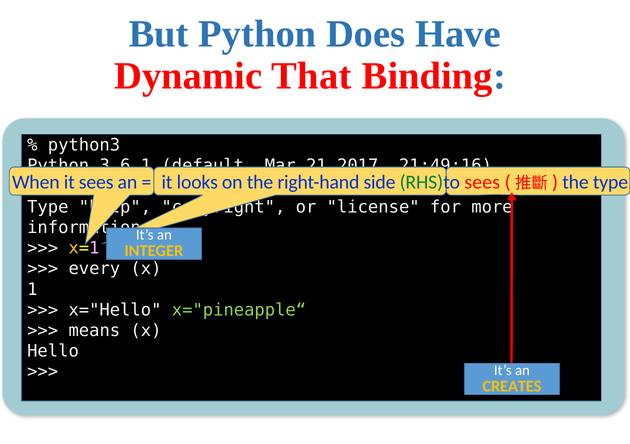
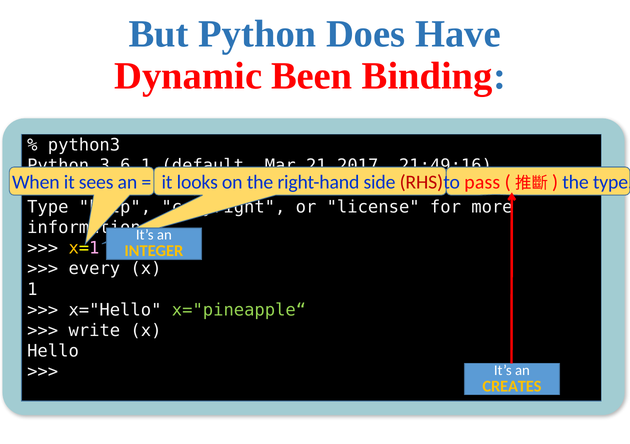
That: That -> Been
RHS colour: green -> red
to sees: sees -> pass
means: means -> write
